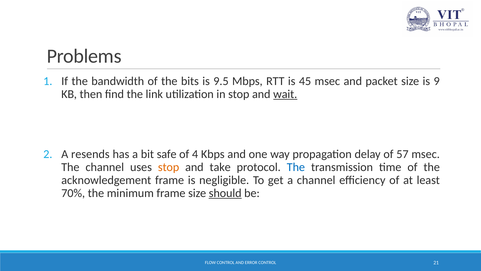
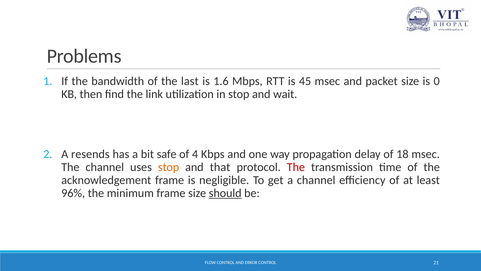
bits: bits -> last
9.5: 9.5 -> 1.6
9: 9 -> 0
wait underline: present -> none
57: 57 -> 18
take: take -> that
The at (296, 167) colour: blue -> red
70%: 70% -> 96%
